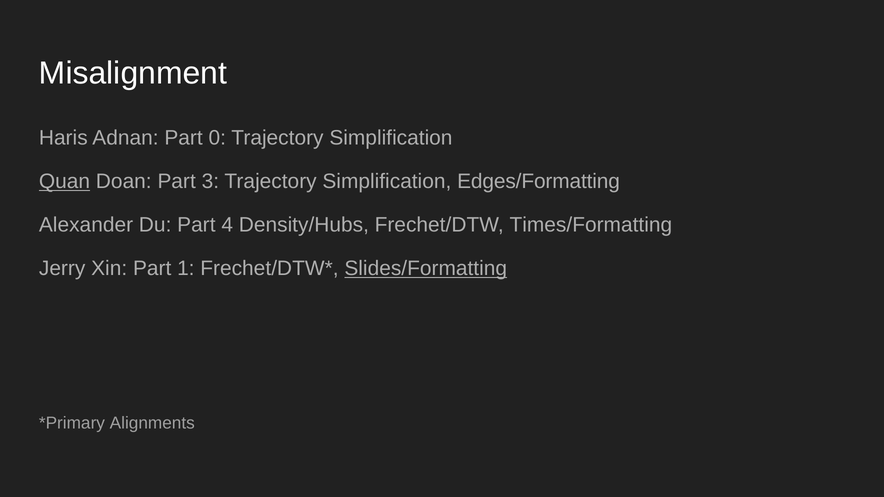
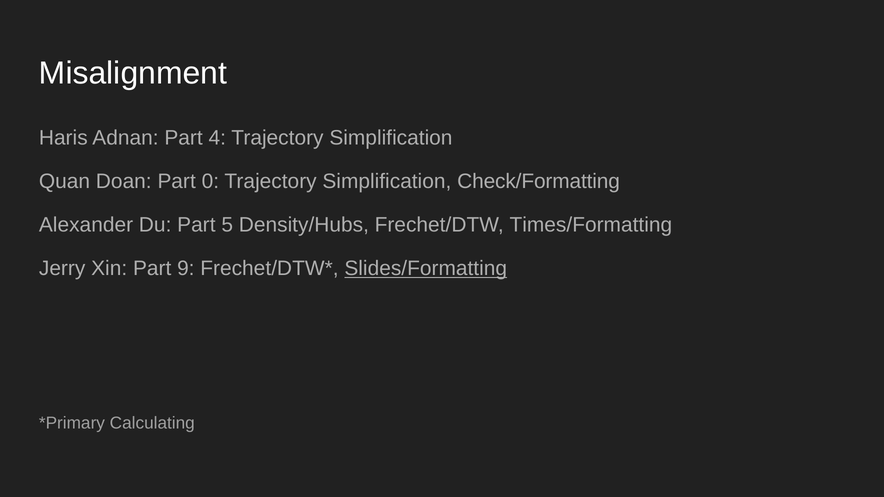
0: 0 -> 4
Quan underline: present -> none
3: 3 -> 0
Edges/Formatting: Edges/Formatting -> Check/Formatting
4: 4 -> 5
1: 1 -> 9
Alignments: Alignments -> Calculating
